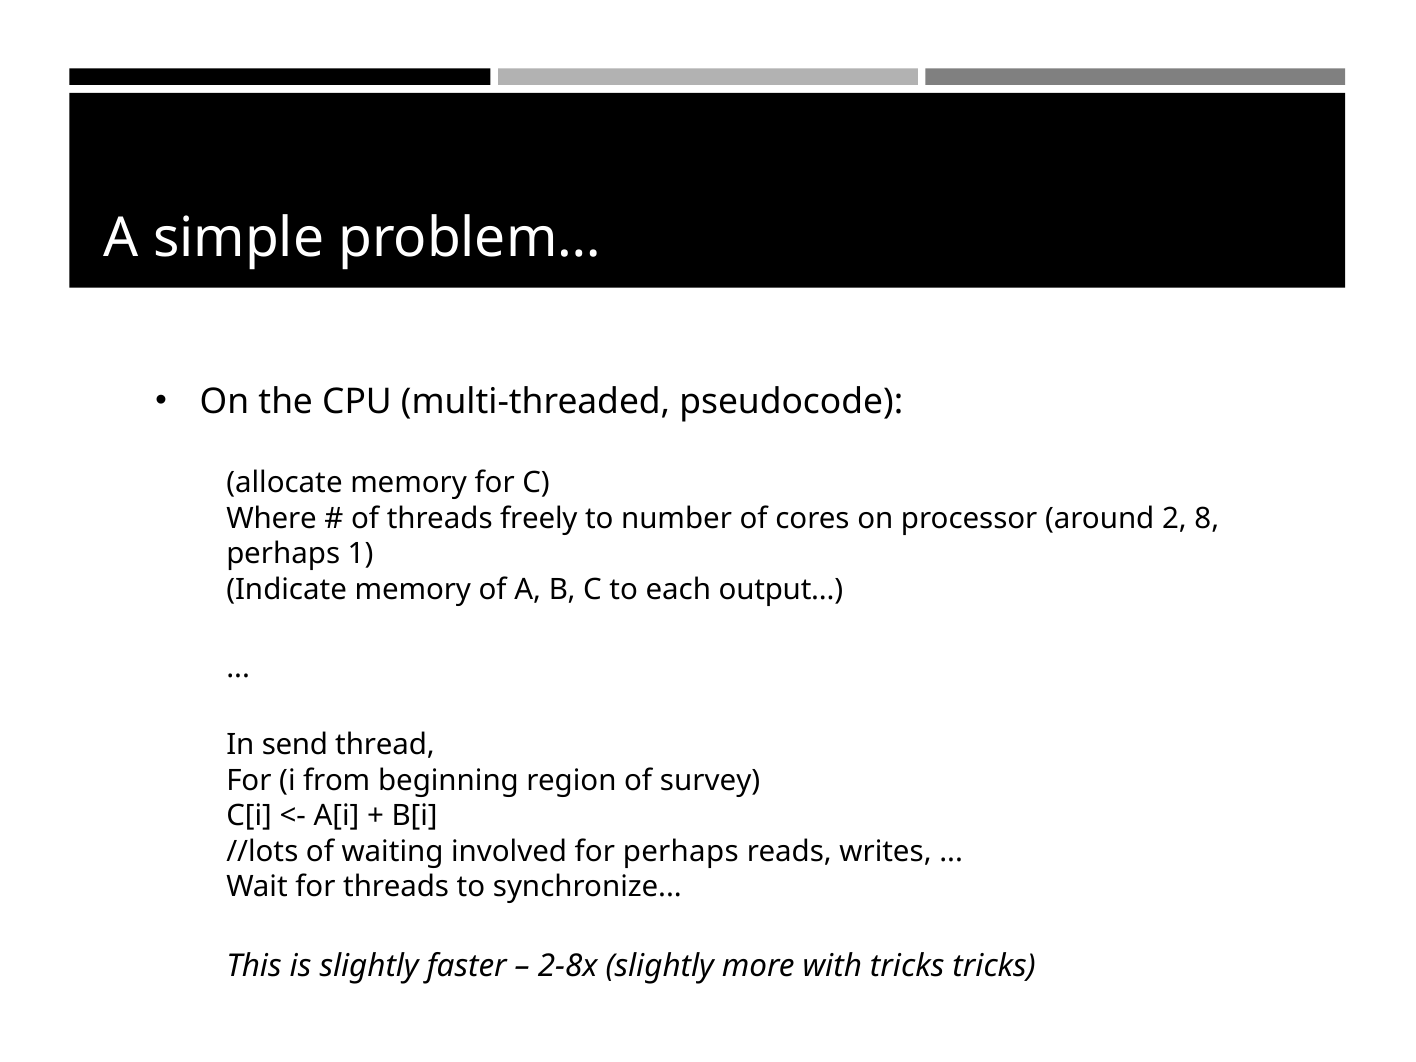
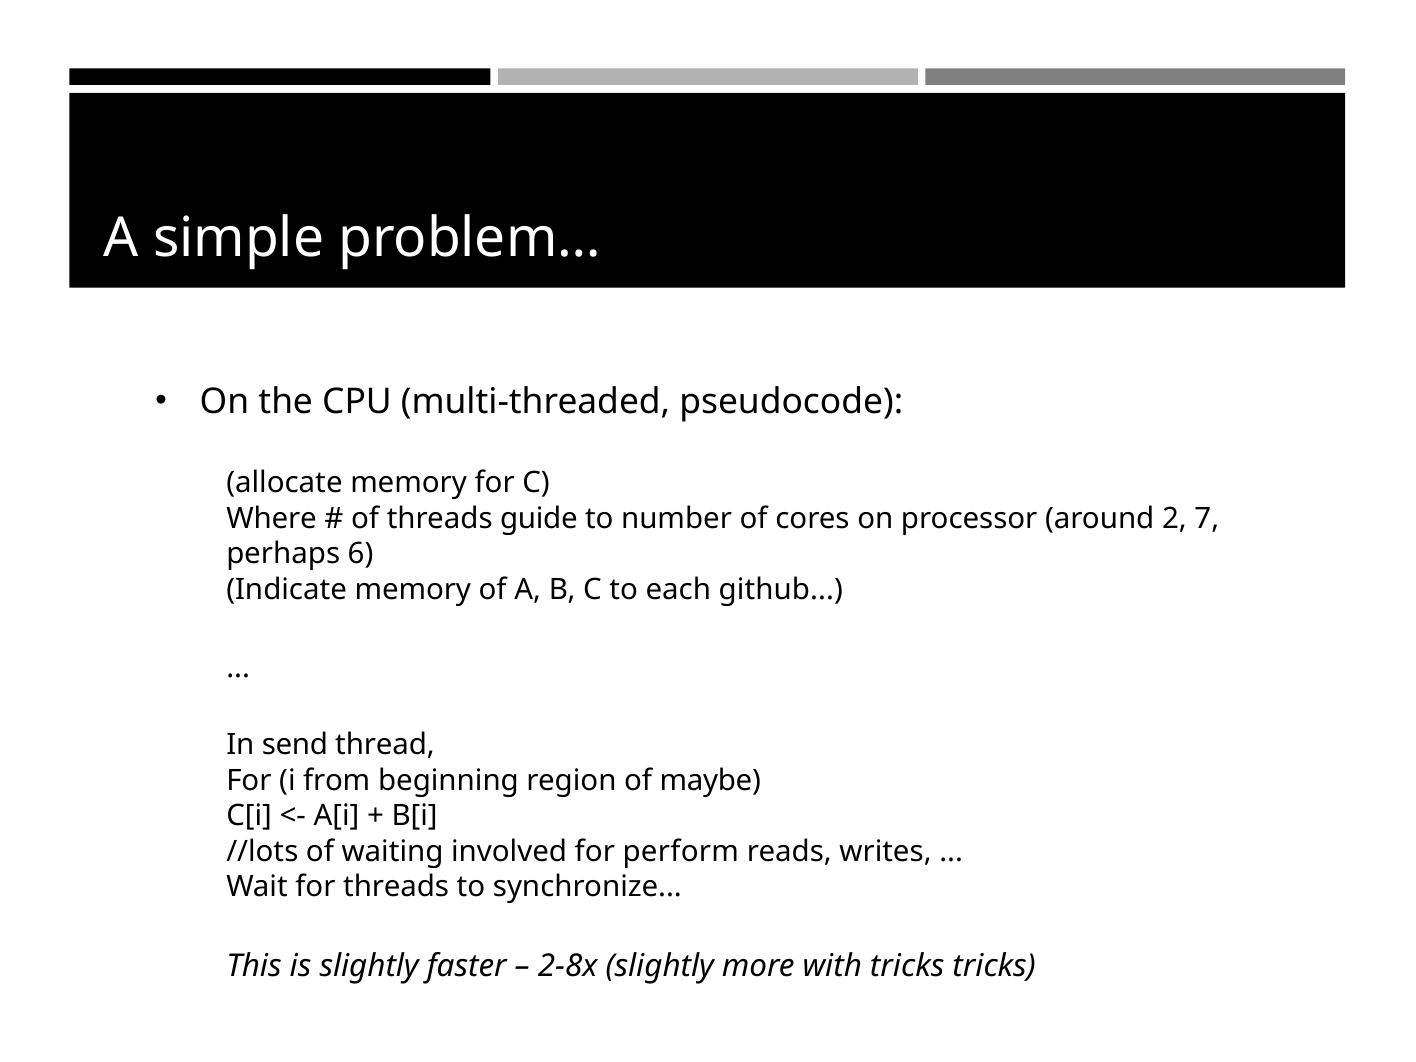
freely: freely -> guide
8: 8 -> 7
1: 1 -> 6
output: output -> github
survey: survey -> maybe
for perhaps: perhaps -> perform
